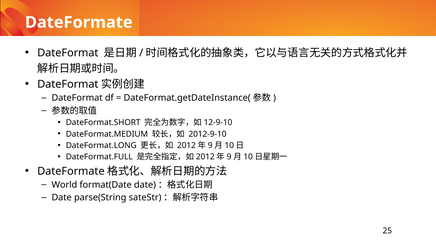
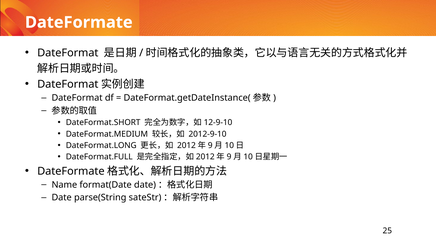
World: World -> Name
